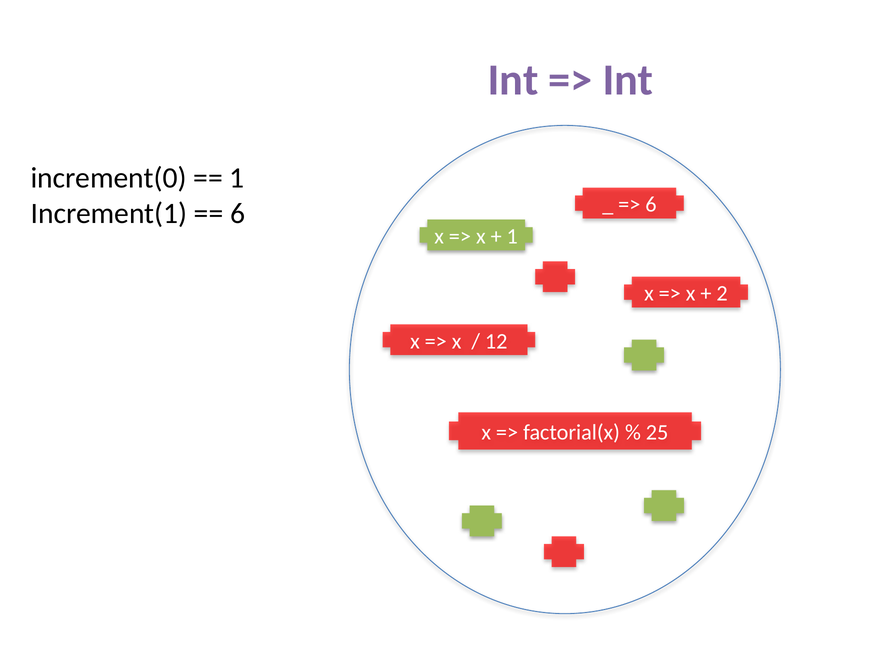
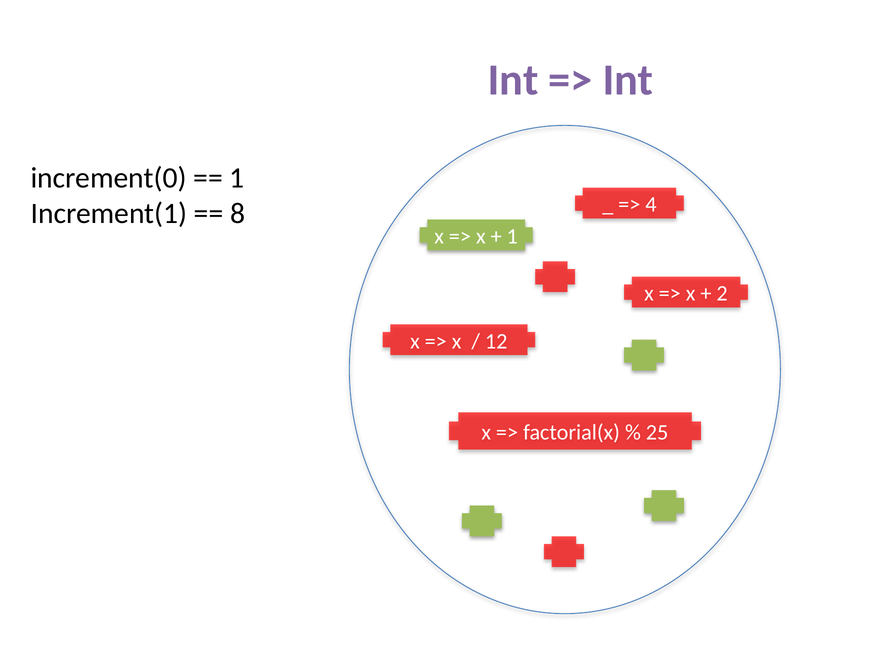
6 at (651, 205): 6 -> 4
6 at (238, 214): 6 -> 8
